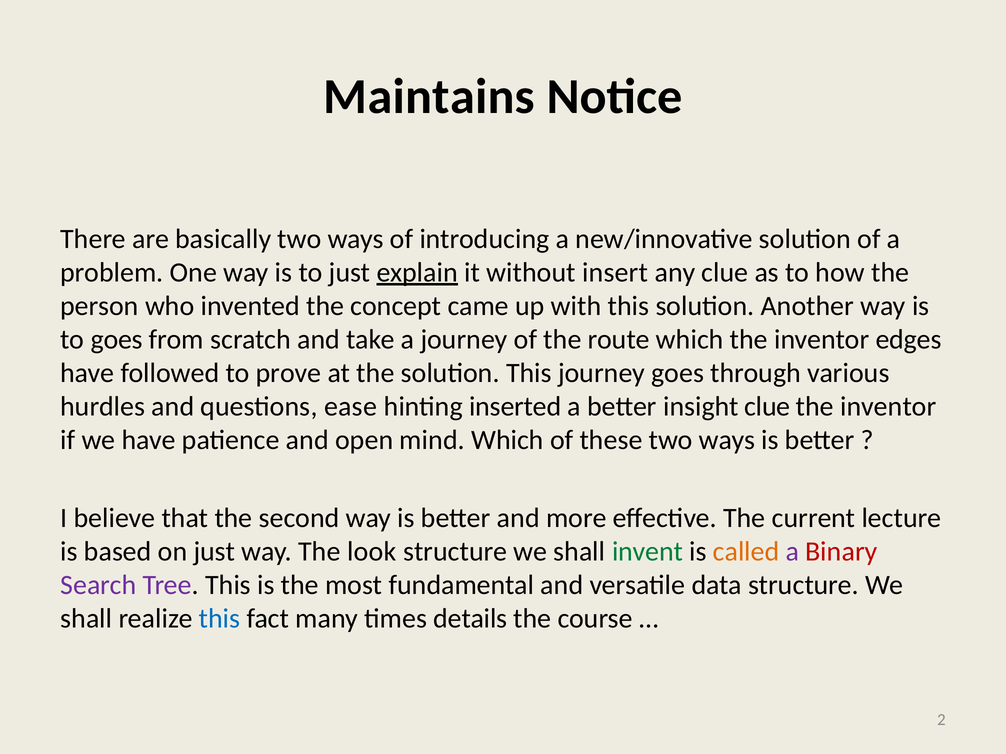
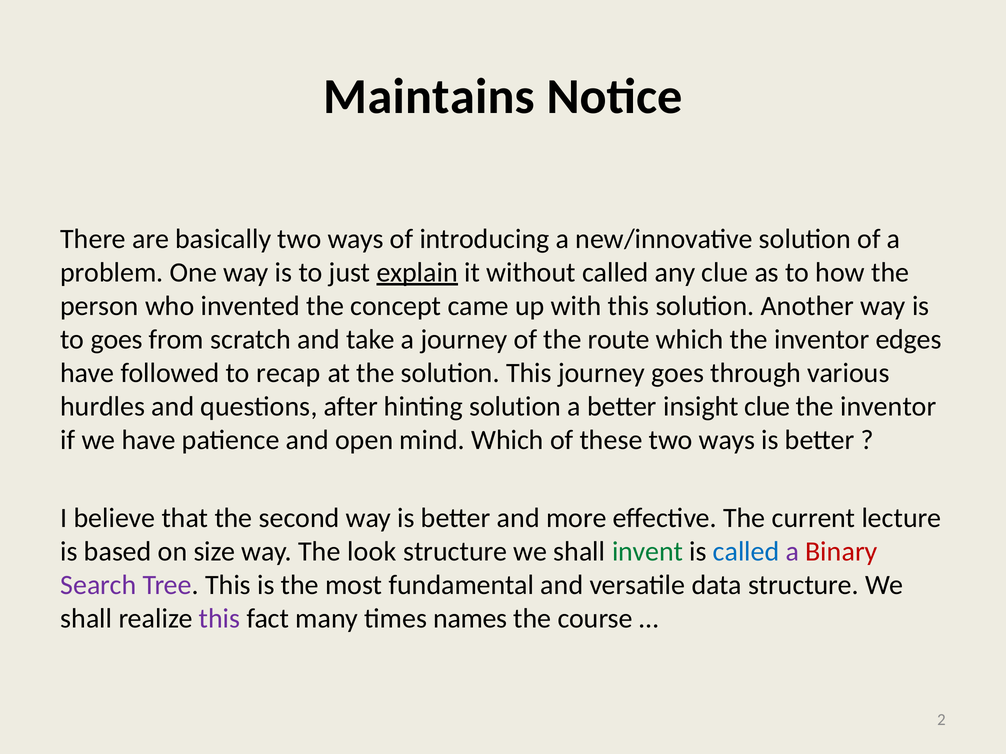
without insert: insert -> called
prove: prove -> recap
ease: ease -> after
hinting inserted: inserted -> solution
on just: just -> size
called at (746, 552) colour: orange -> blue
this at (219, 619) colour: blue -> purple
details: details -> names
